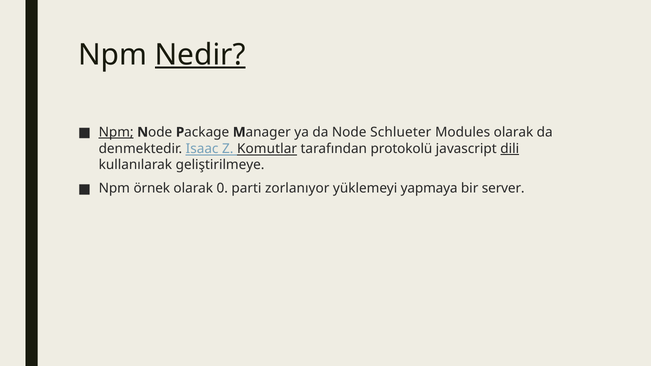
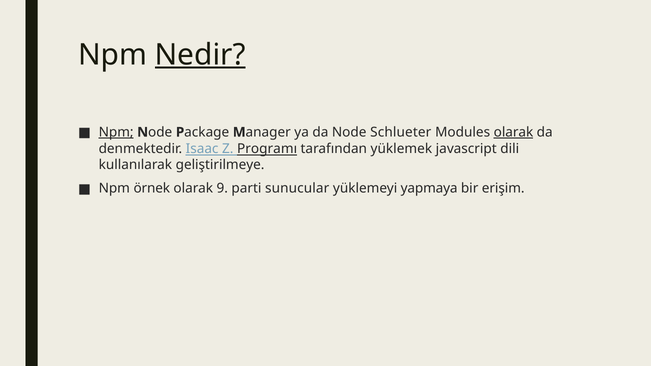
olarak at (513, 132) underline: none -> present
Komutlar: Komutlar -> Programı
protokolü: protokolü -> yüklemek
dili underline: present -> none
0: 0 -> 9
zorlanıyor: zorlanıyor -> sunucular
server: server -> erişim
